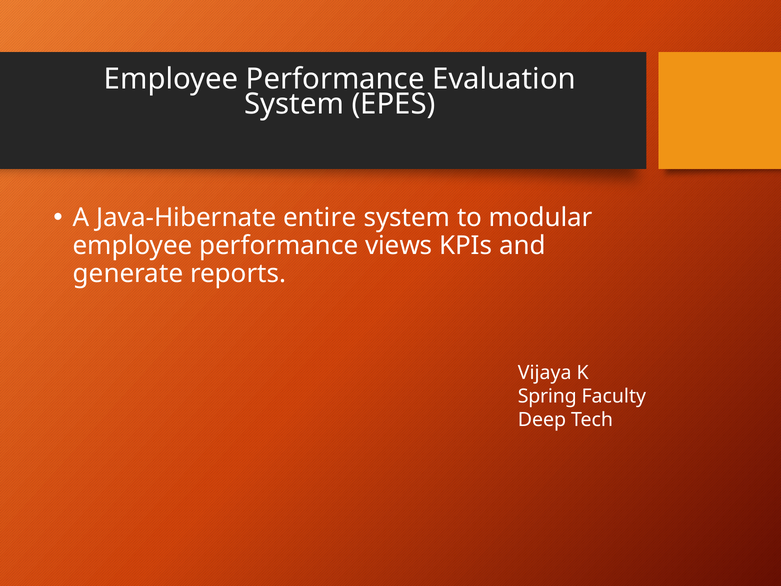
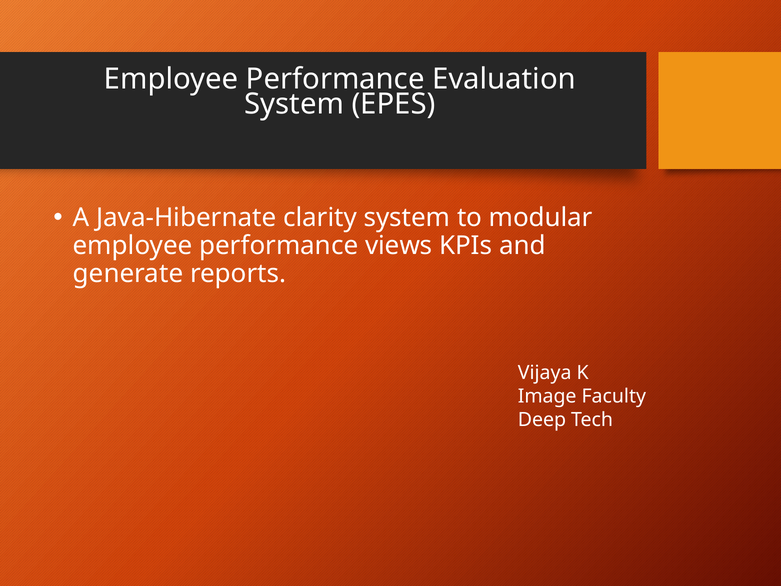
entire: entire -> clarity
Spring: Spring -> Image
